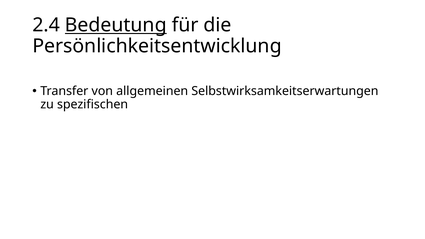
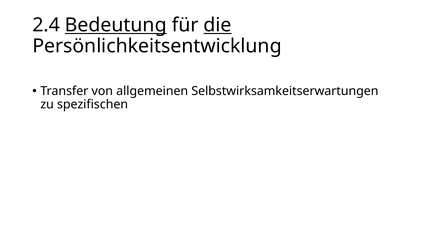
die underline: none -> present
